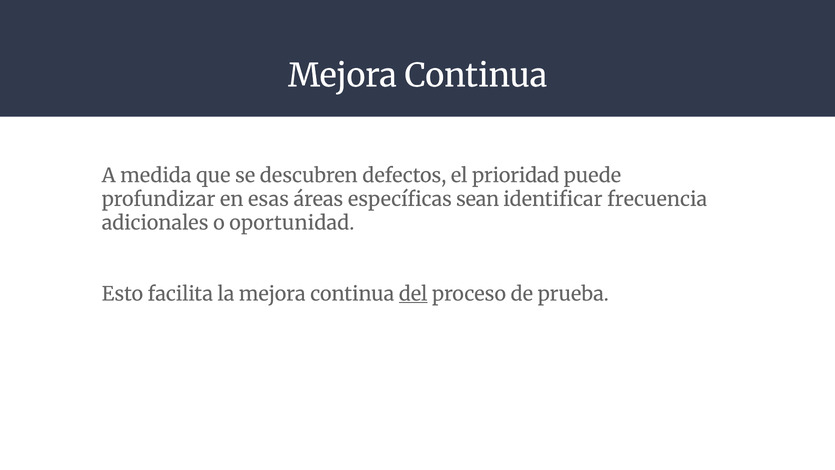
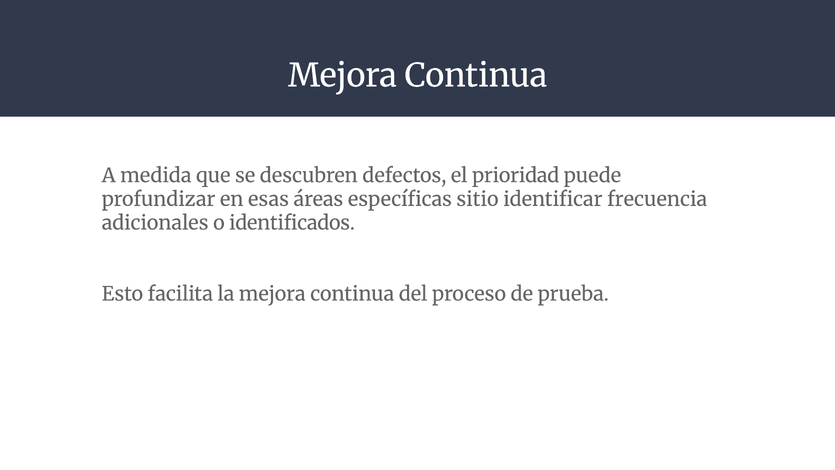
sean: sean -> sitio
oportunidad: oportunidad -> identificados
del underline: present -> none
